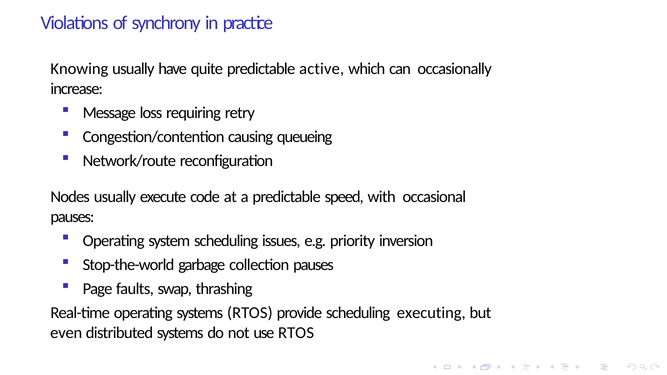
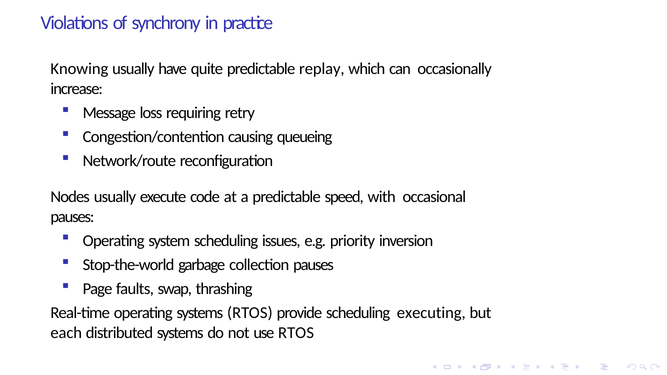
active: active -> replay
even: even -> each
